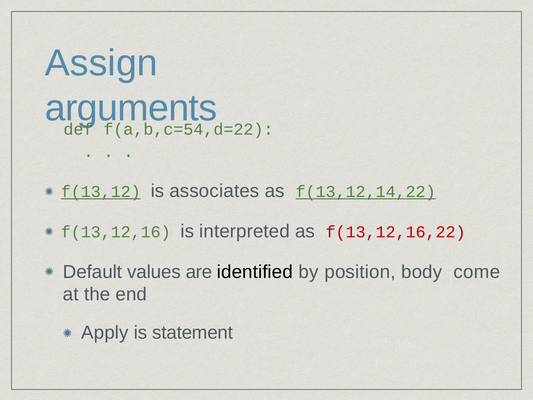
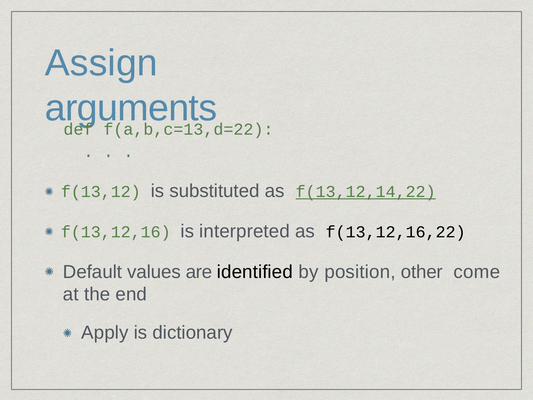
f(a,b,c=54,d=22: f(a,b,c=54,d=22 -> f(a,b,c=13,d=22
f(13,12 underline: present -> none
associates: associates -> substituted
f(13,12,16,22 colour: red -> black
body: body -> other
statement: statement -> dictionary
